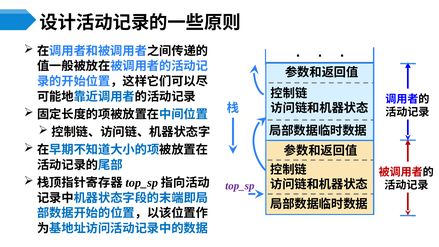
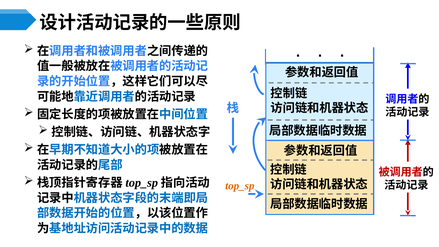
top_sp colour: purple -> orange
